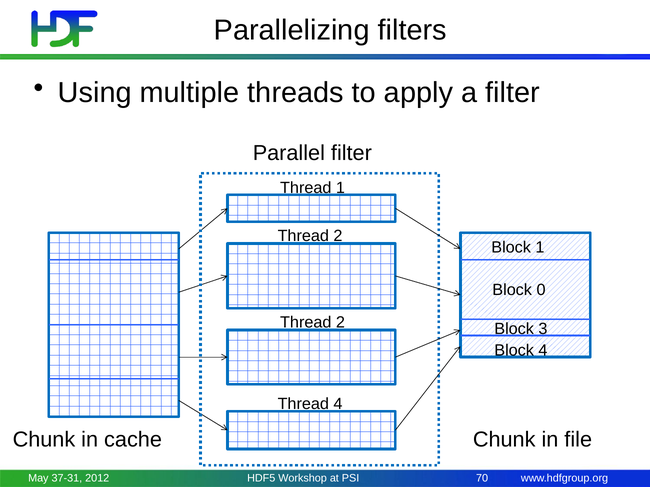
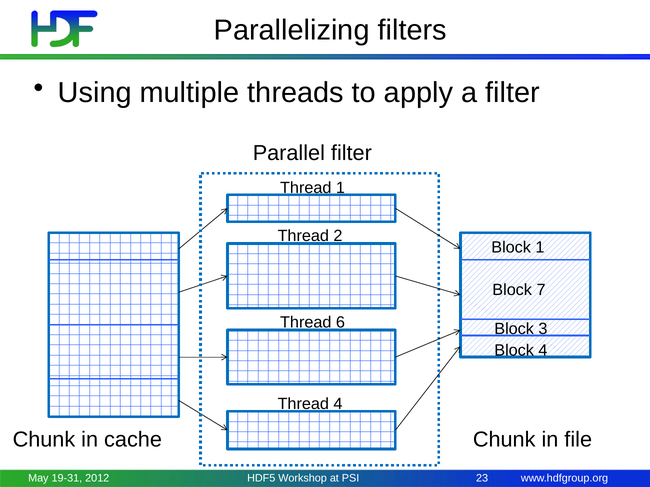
0: 0 -> 7
2 at (340, 323): 2 -> 6
37-31: 37-31 -> 19-31
70: 70 -> 23
